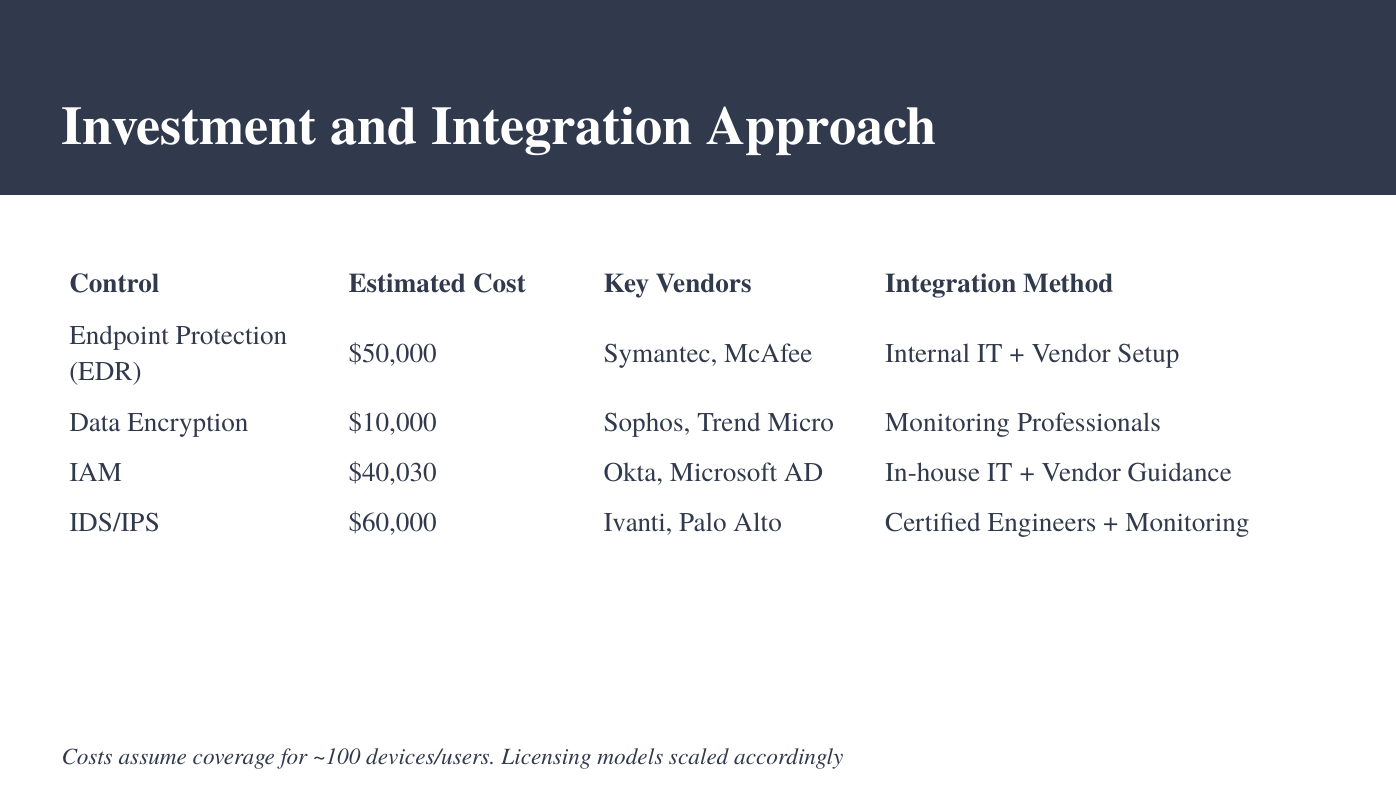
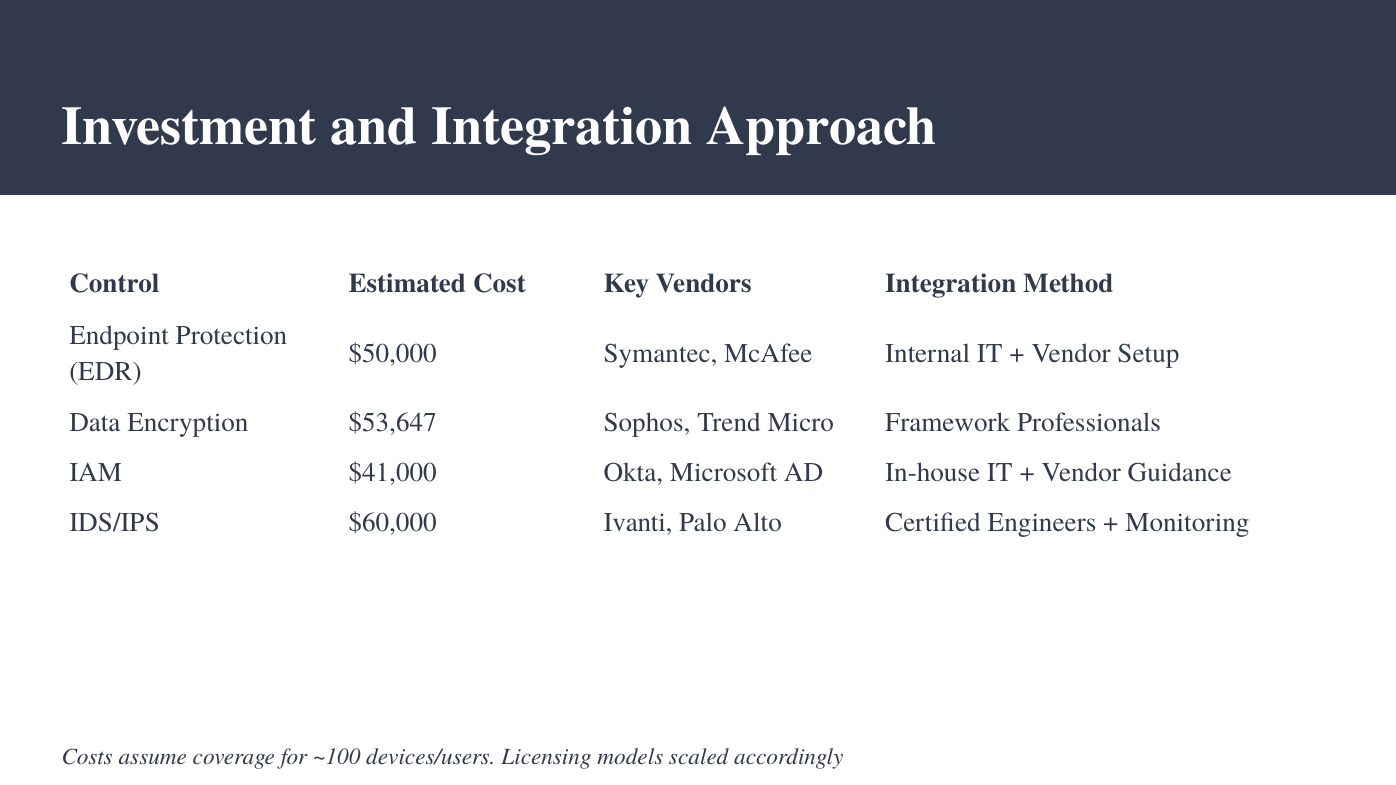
$10,000: $10,000 -> $53,647
Micro Monitoring: Monitoring -> Framework
$40,030: $40,030 -> $41,000
